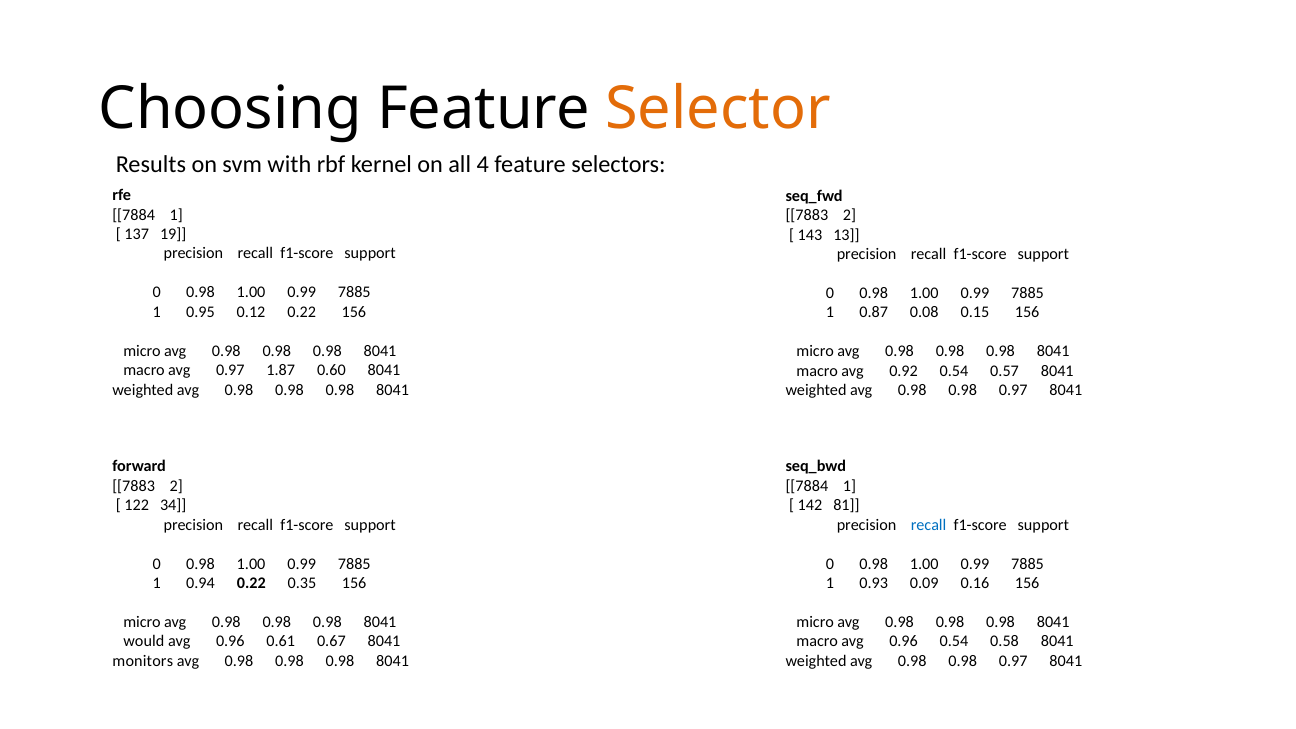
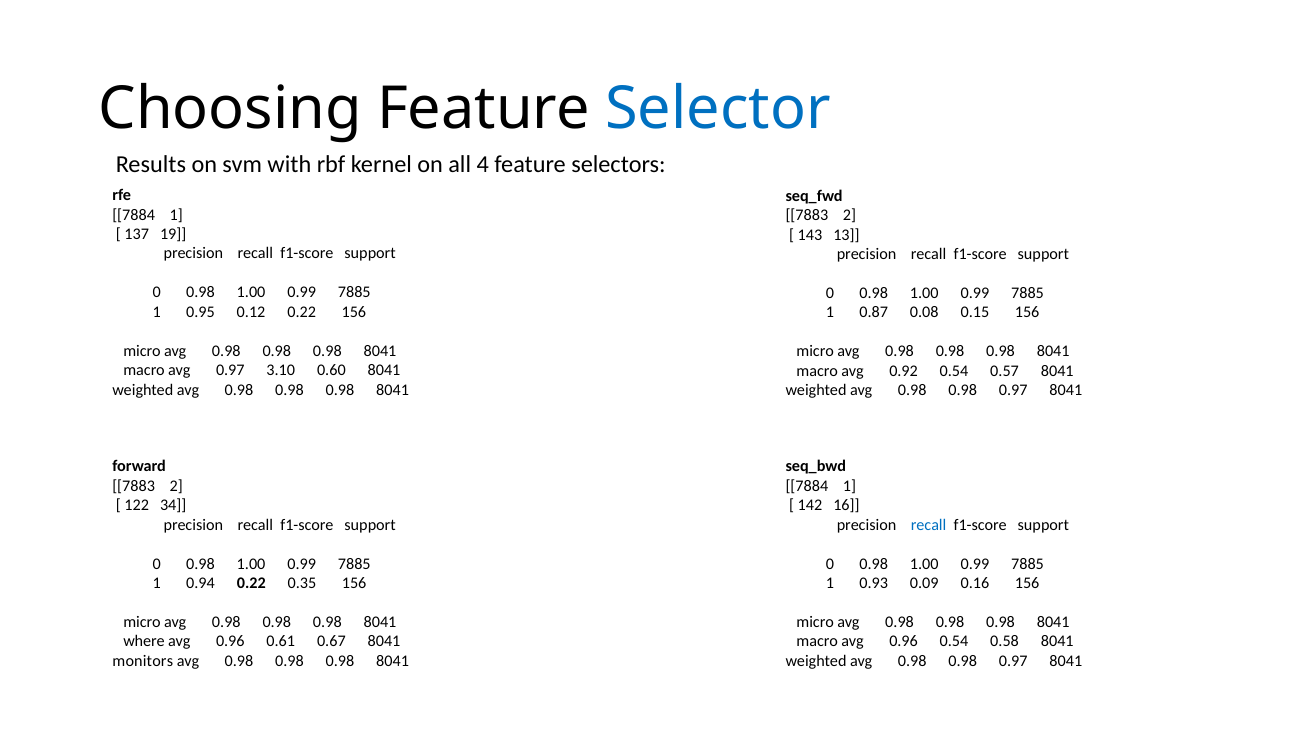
Selector colour: orange -> blue
1.87: 1.87 -> 3.10
81: 81 -> 16
would: would -> where
